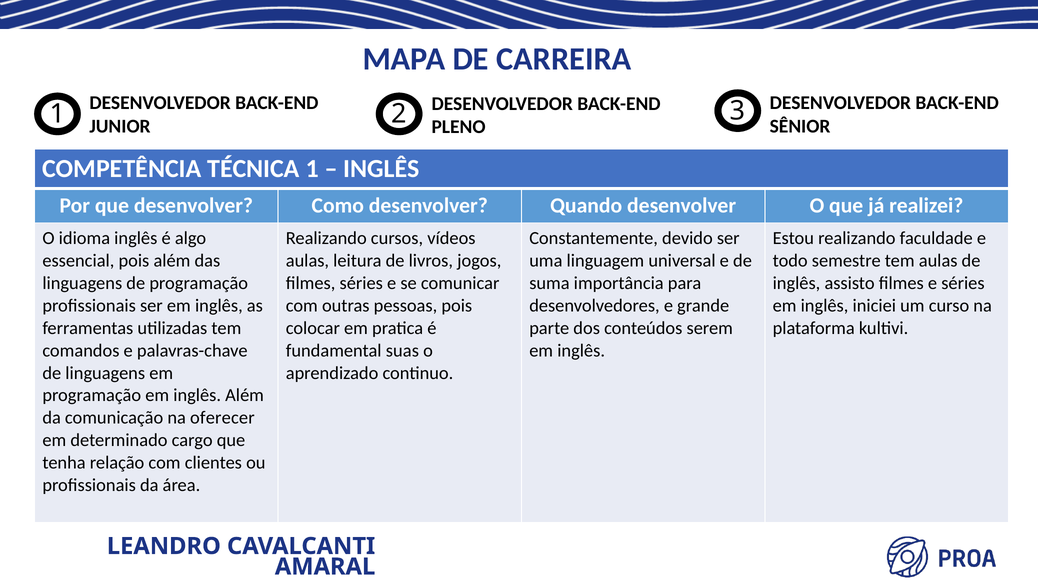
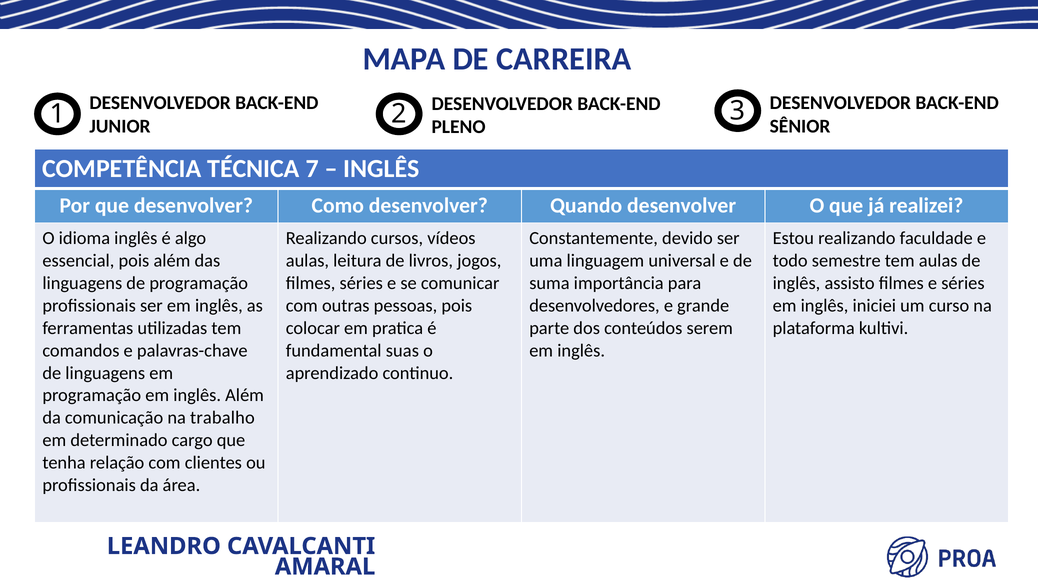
TÉCNICA 1: 1 -> 7
oferecer: oferecer -> trabalho
